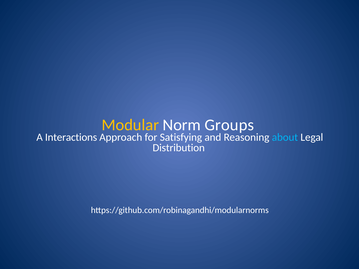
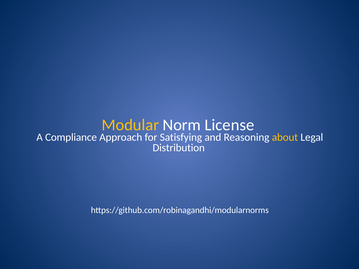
Groups: Groups -> License
Interactions: Interactions -> Compliance
about colour: light blue -> yellow
